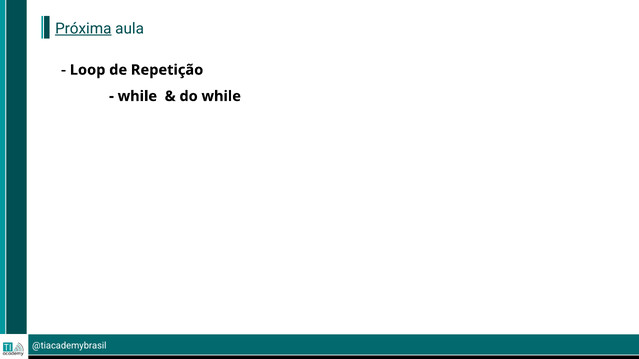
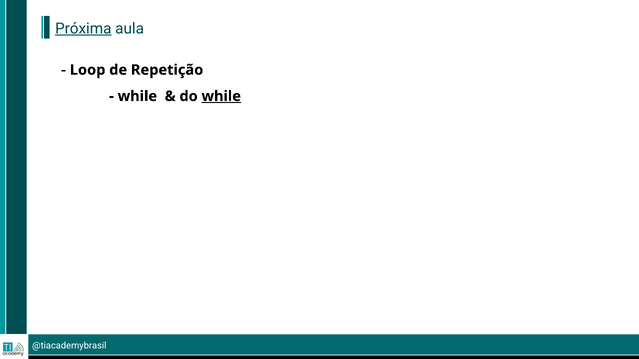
while at (221, 96) underline: none -> present
